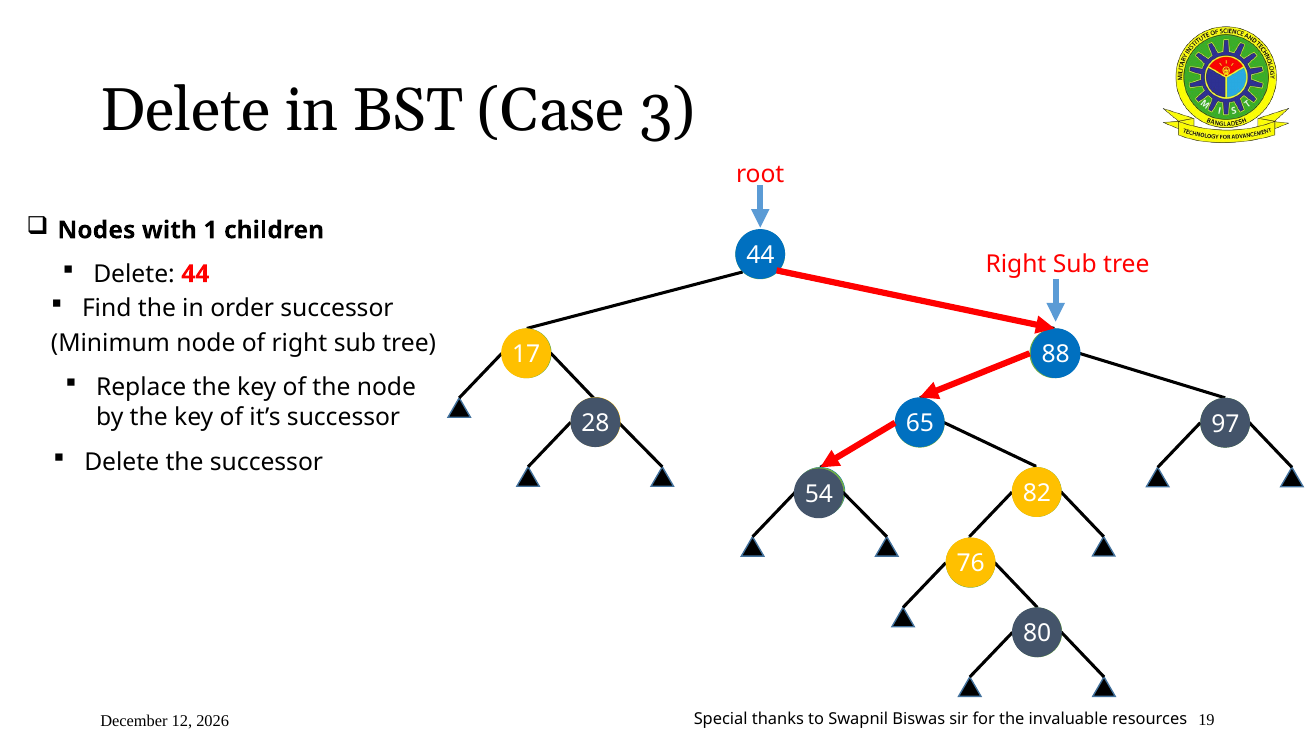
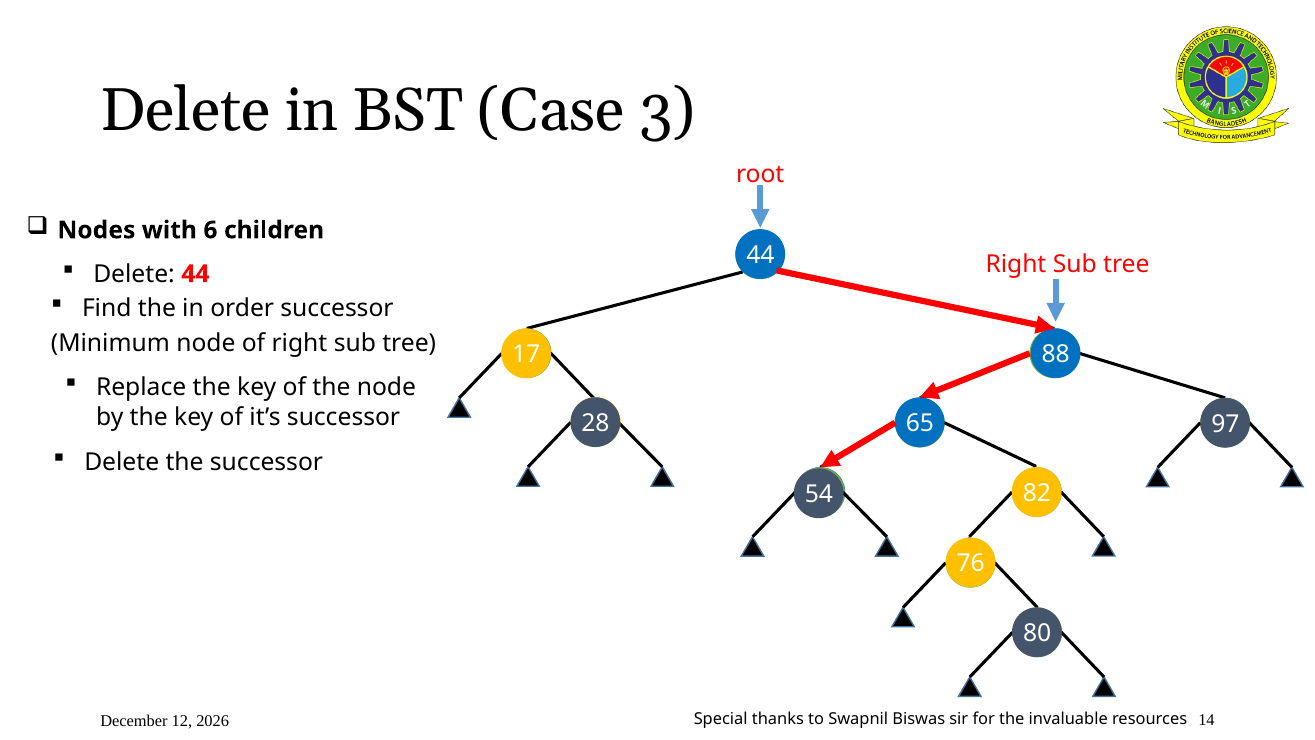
1: 1 -> 6
19: 19 -> 14
